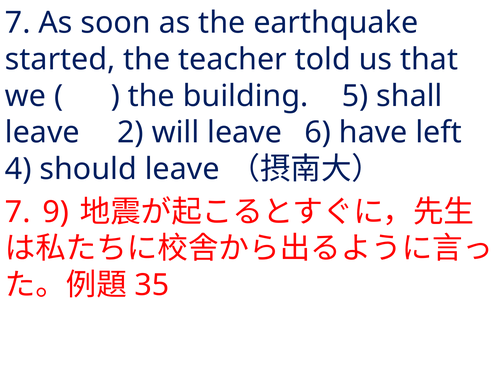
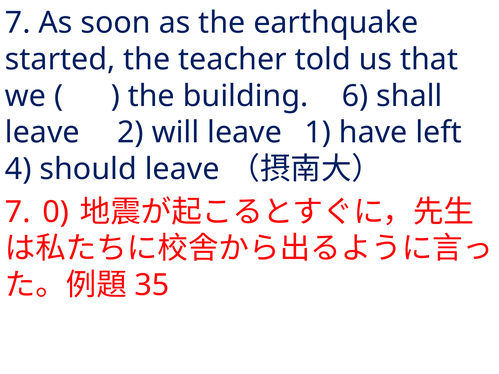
5: 5 -> 6
6: 6 -> 1
9: 9 -> 0
